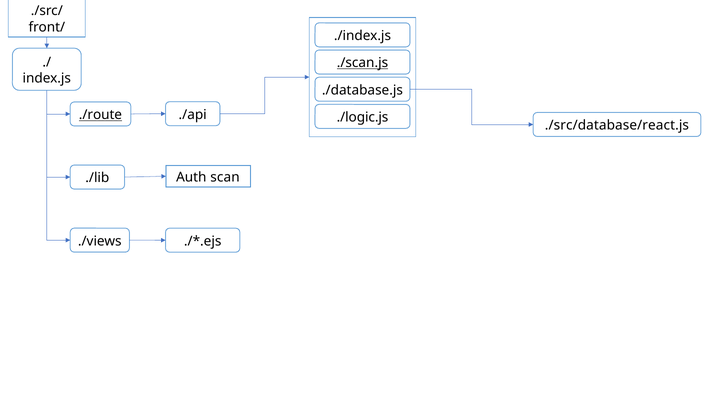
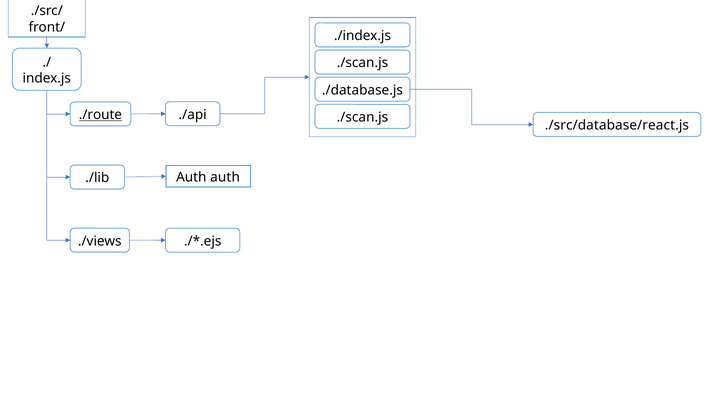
./scan.js at (362, 63) underline: present -> none
./logic.js at (363, 117): ./logic.js -> ./scan.js
Auth scan: scan -> auth
